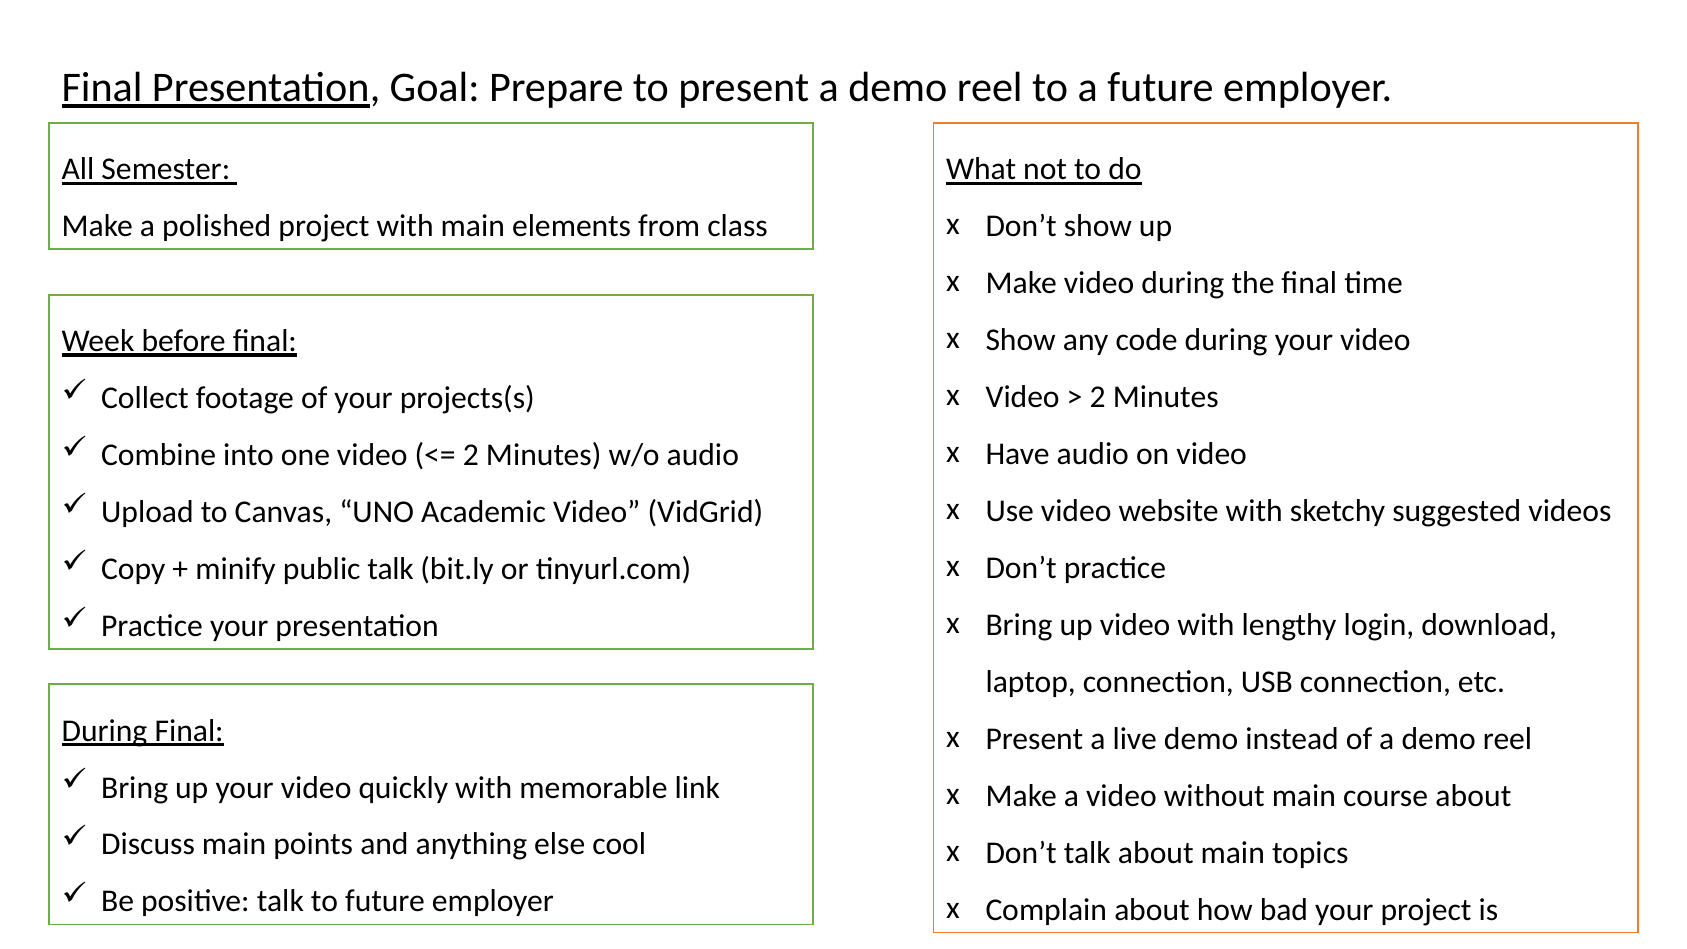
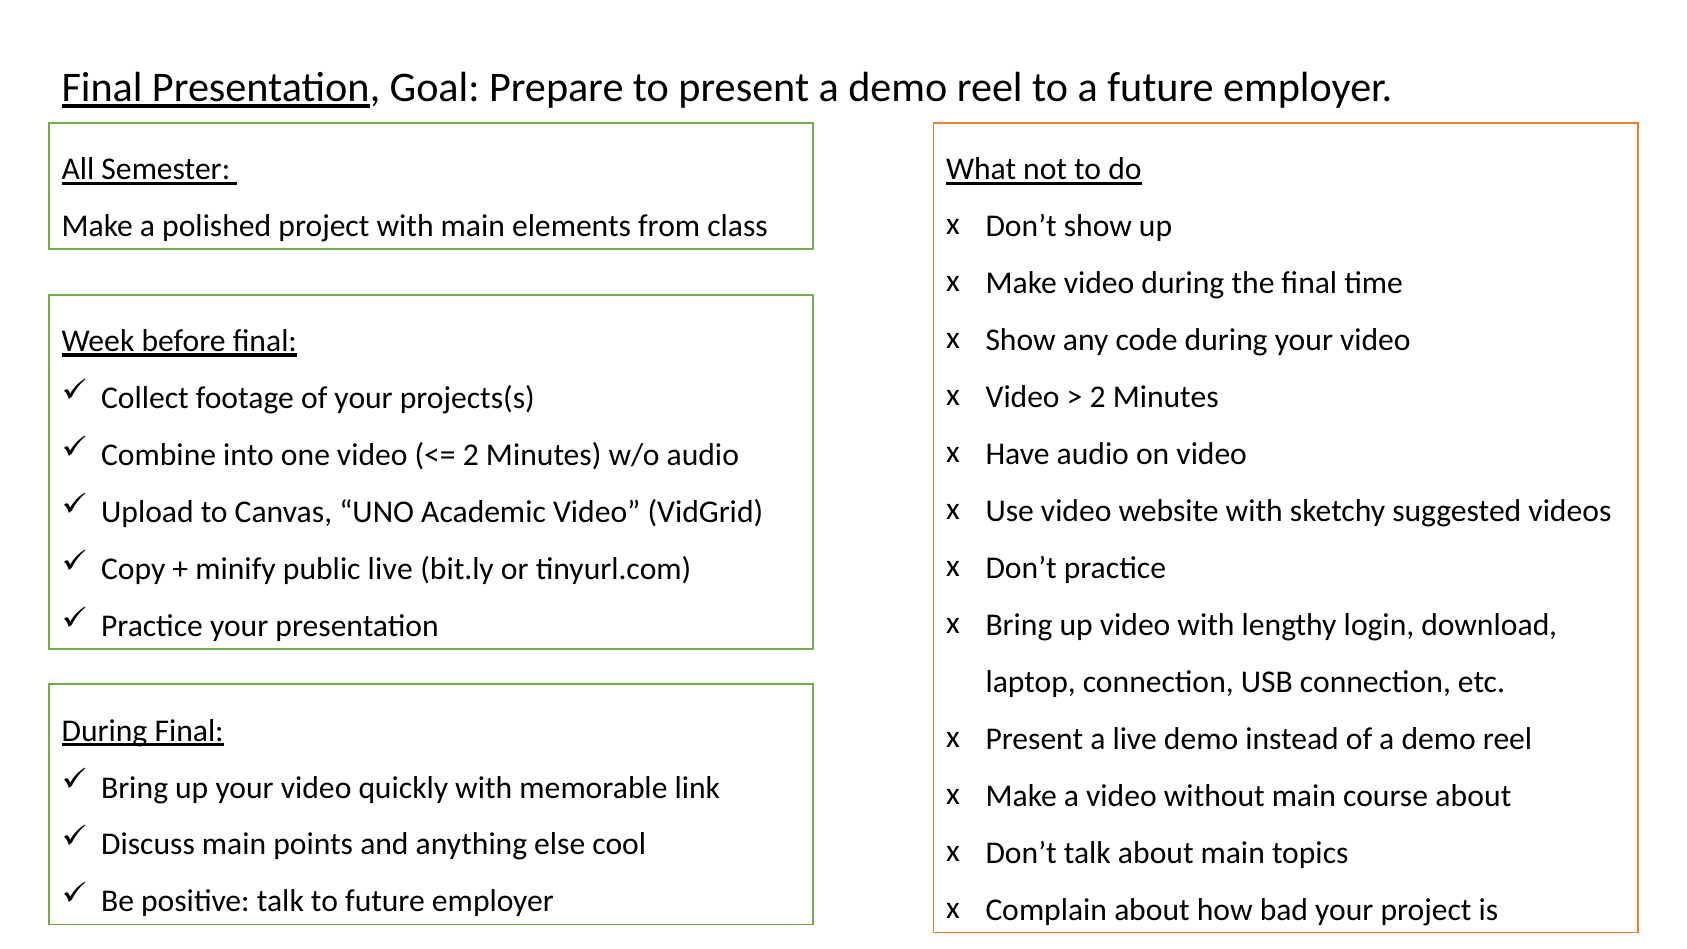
public talk: talk -> live
